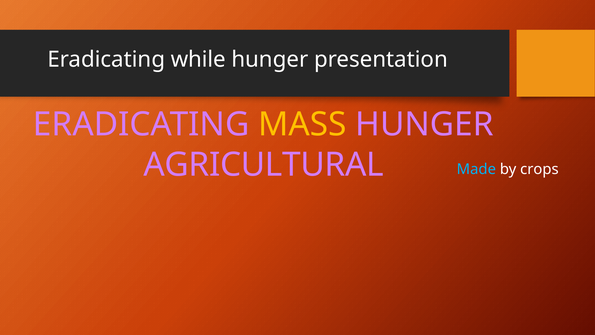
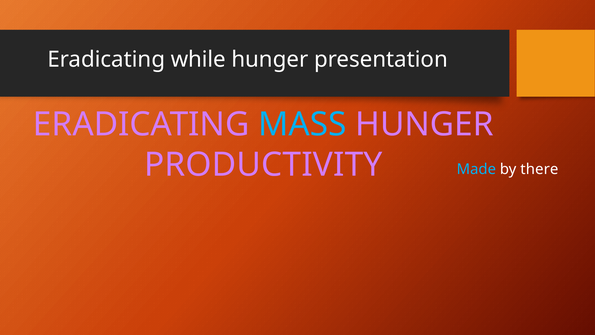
MASS colour: yellow -> light blue
AGRICULTURAL: AGRICULTURAL -> PRODUCTIVITY
crops: crops -> there
